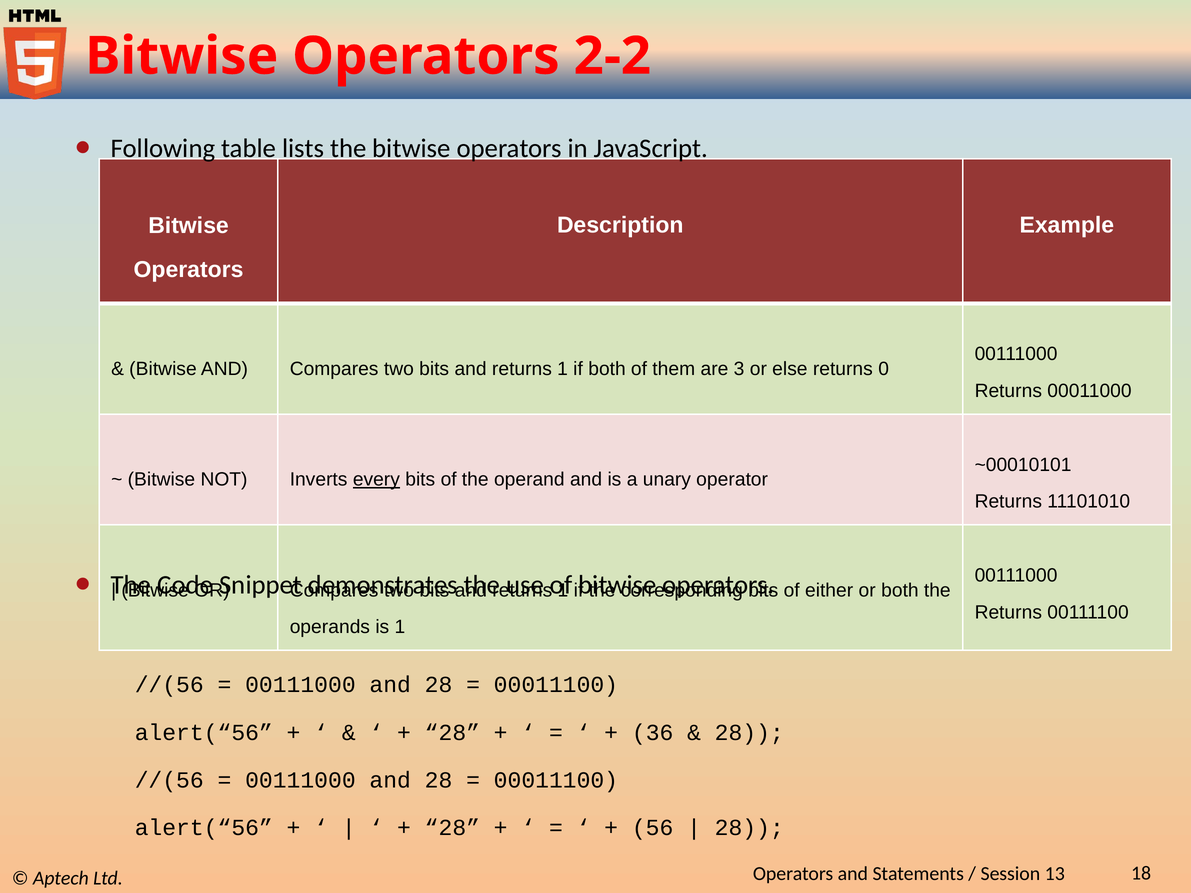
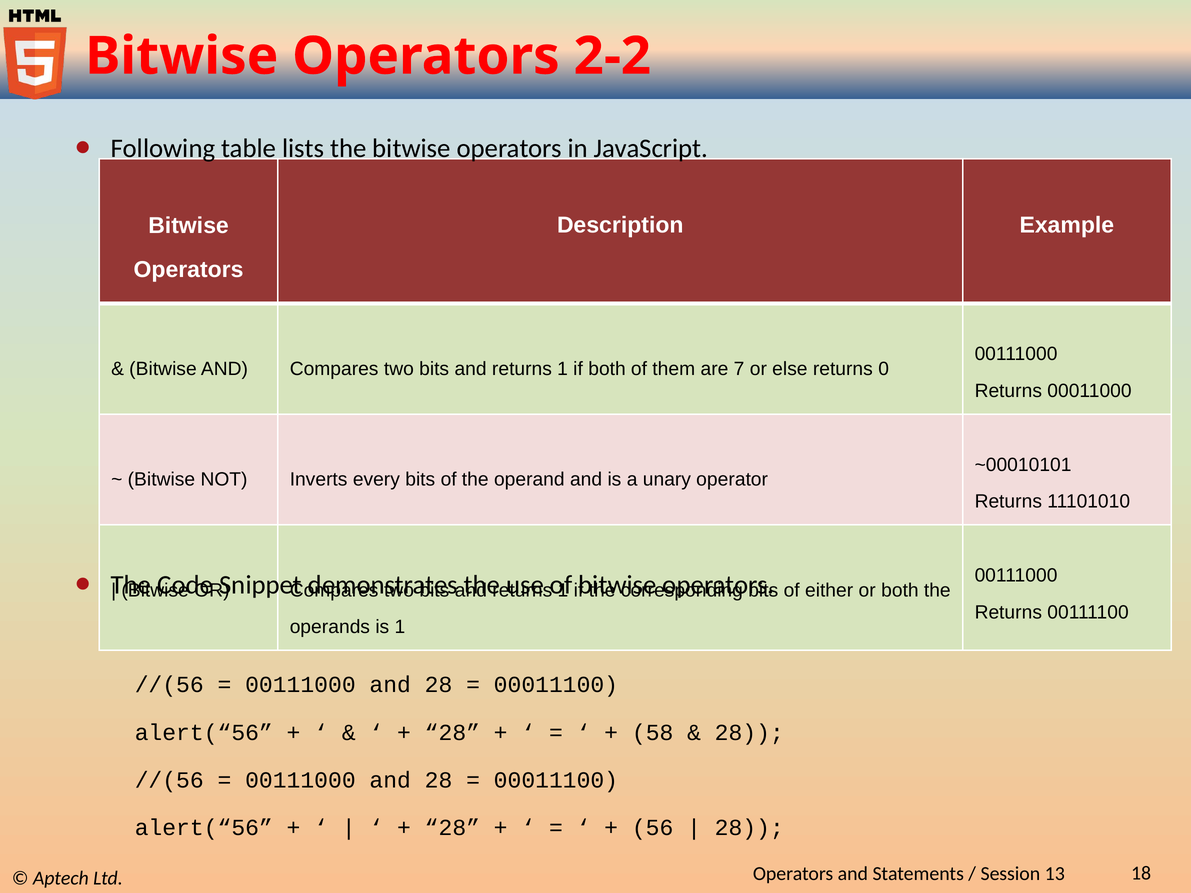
3: 3 -> 7
every underline: present -> none
36: 36 -> 58
